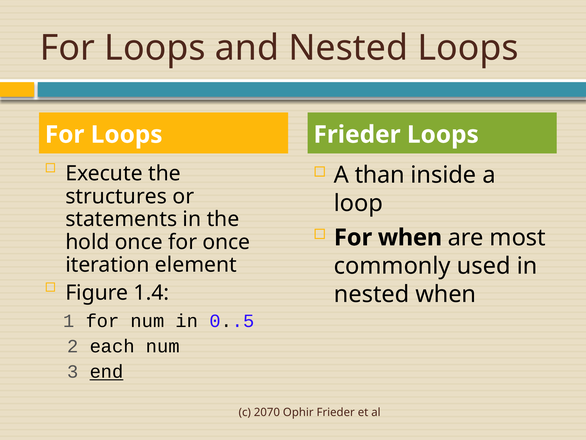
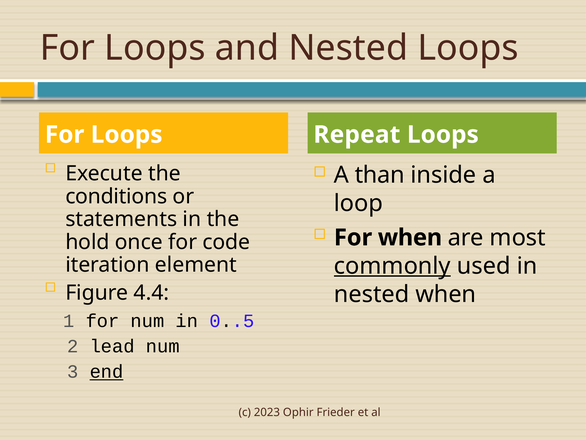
Loops Frieder: Frieder -> Repeat
structures: structures -> conditions
for once: once -> code
commonly underline: none -> present
1.4: 1.4 -> 4.4
each: each -> lead
2070: 2070 -> 2023
